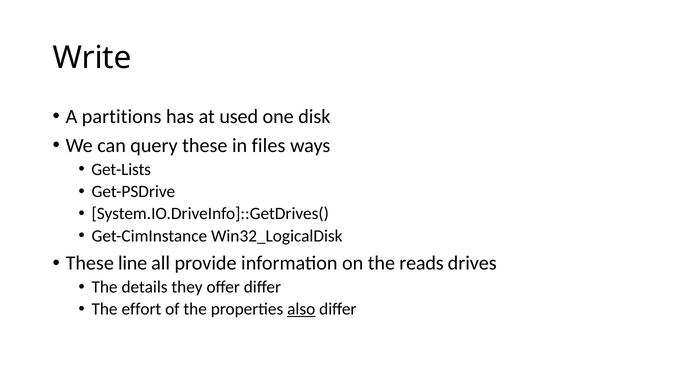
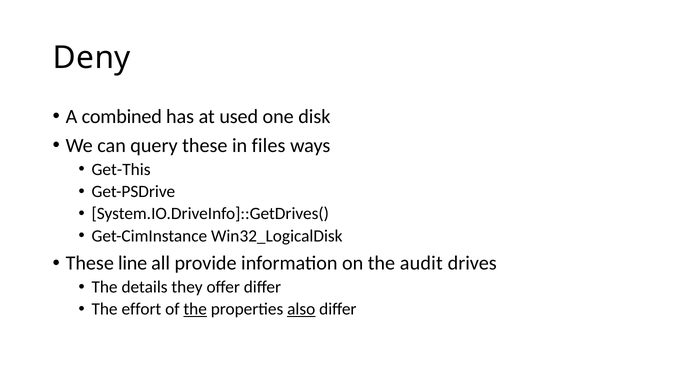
Write: Write -> Deny
partitions: partitions -> combined
Get-Lists: Get-Lists -> Get-This
reads: reads -> audit
the at (195, 310) underline: none -> present
